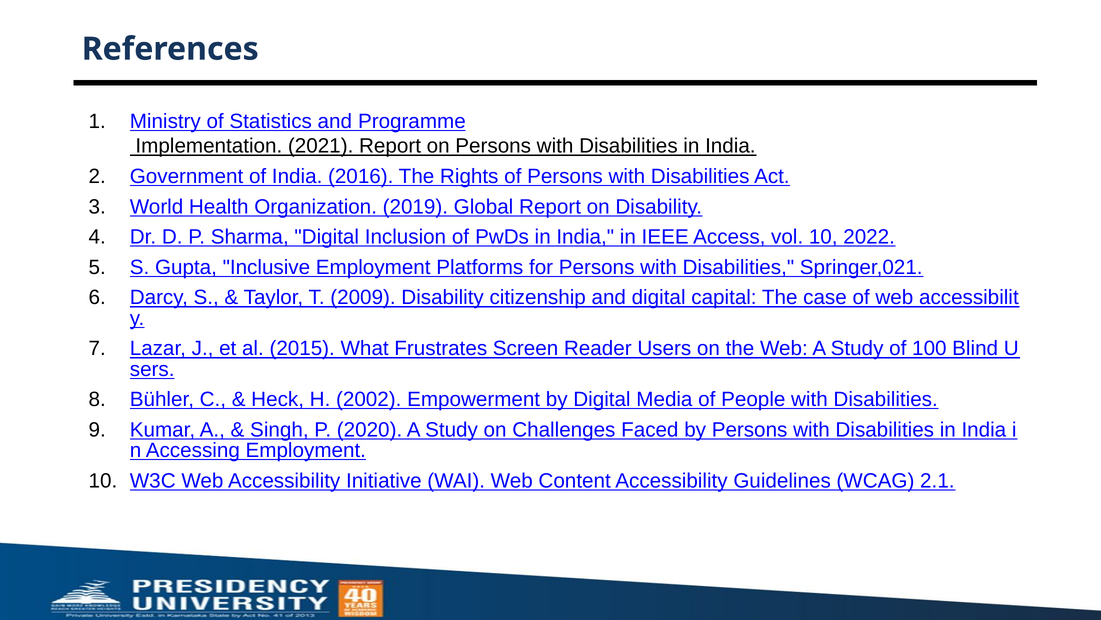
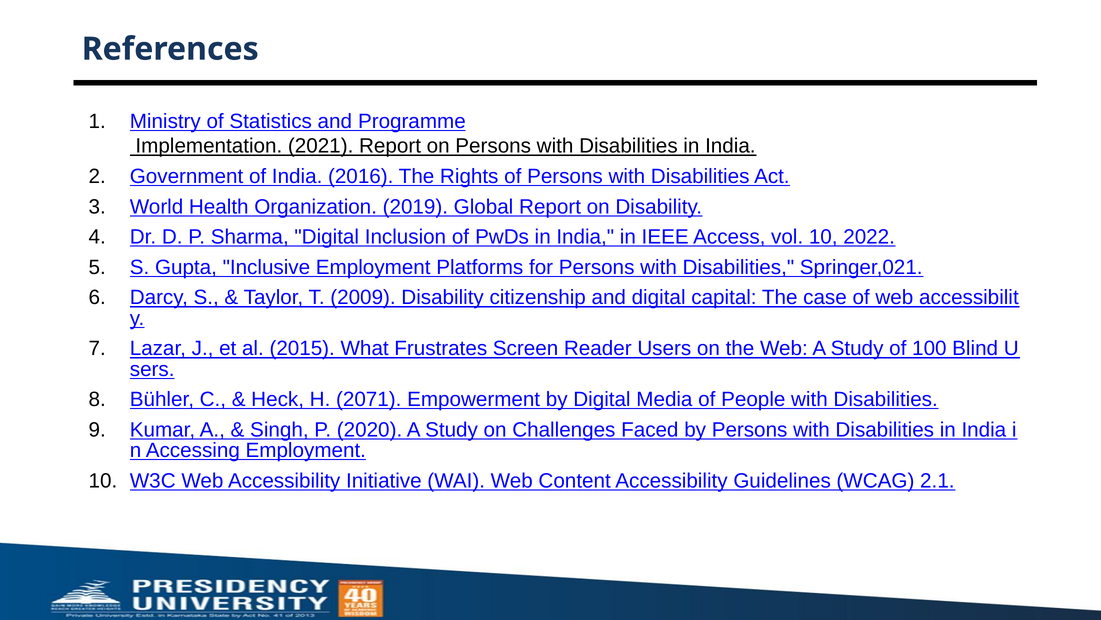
2002: 2002 -> 2071
